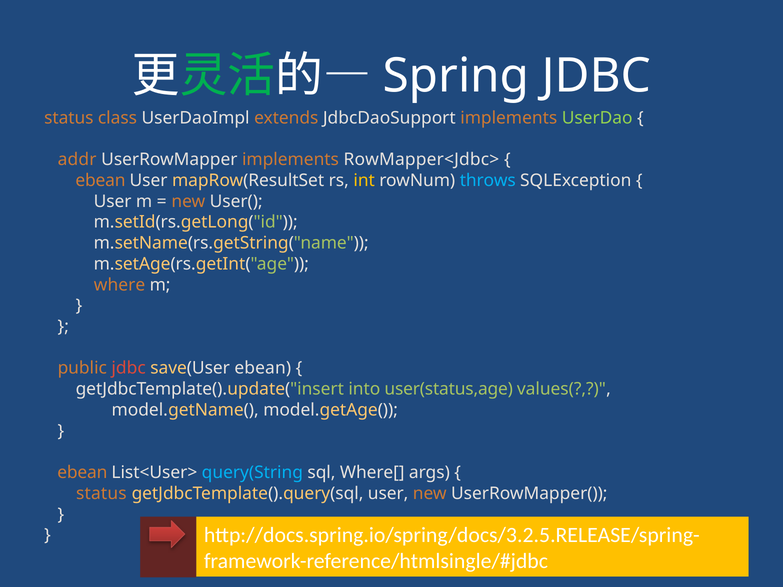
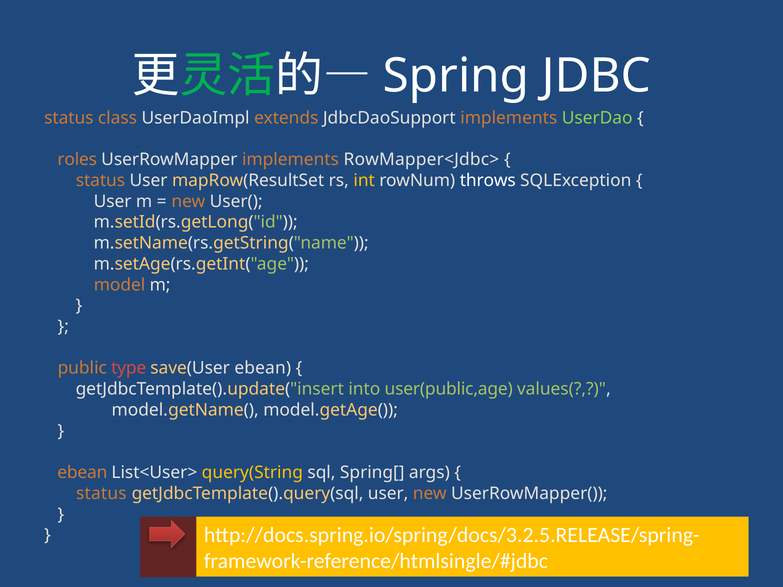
addr: addr -> roles
ebean at (100, 181): ebean -> status
throws colour: light blue -> white
where: where -> model
public jdbc: jdbc -> type
user(status,age: user(status,age -> user(public,age
query(String colour: light blue -> yellow
Where[: Where[ -> Spring[
